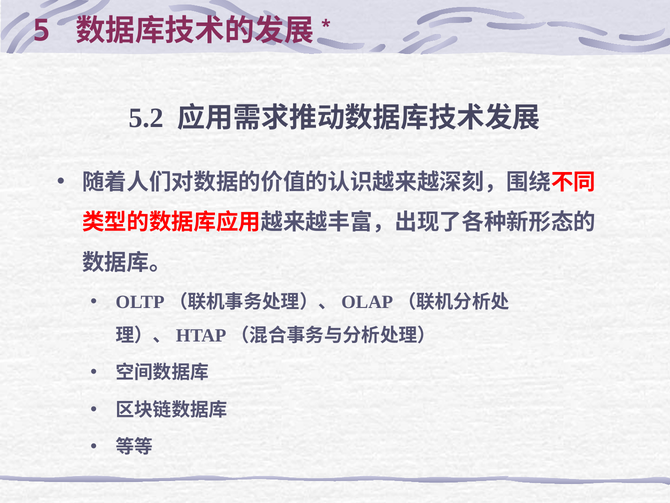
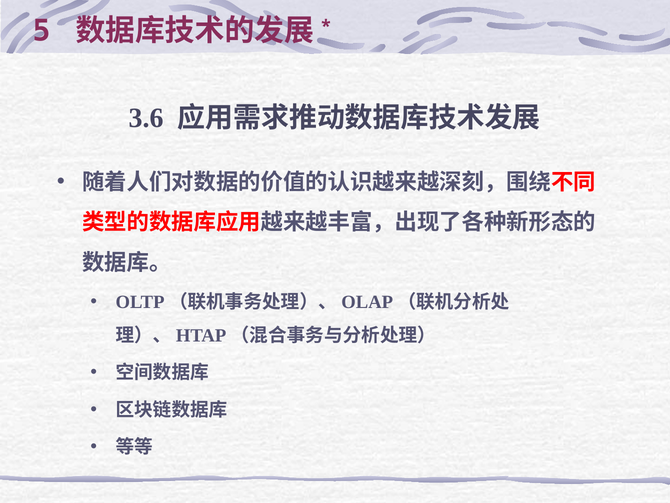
5.2: 5.2 -> 3.6
